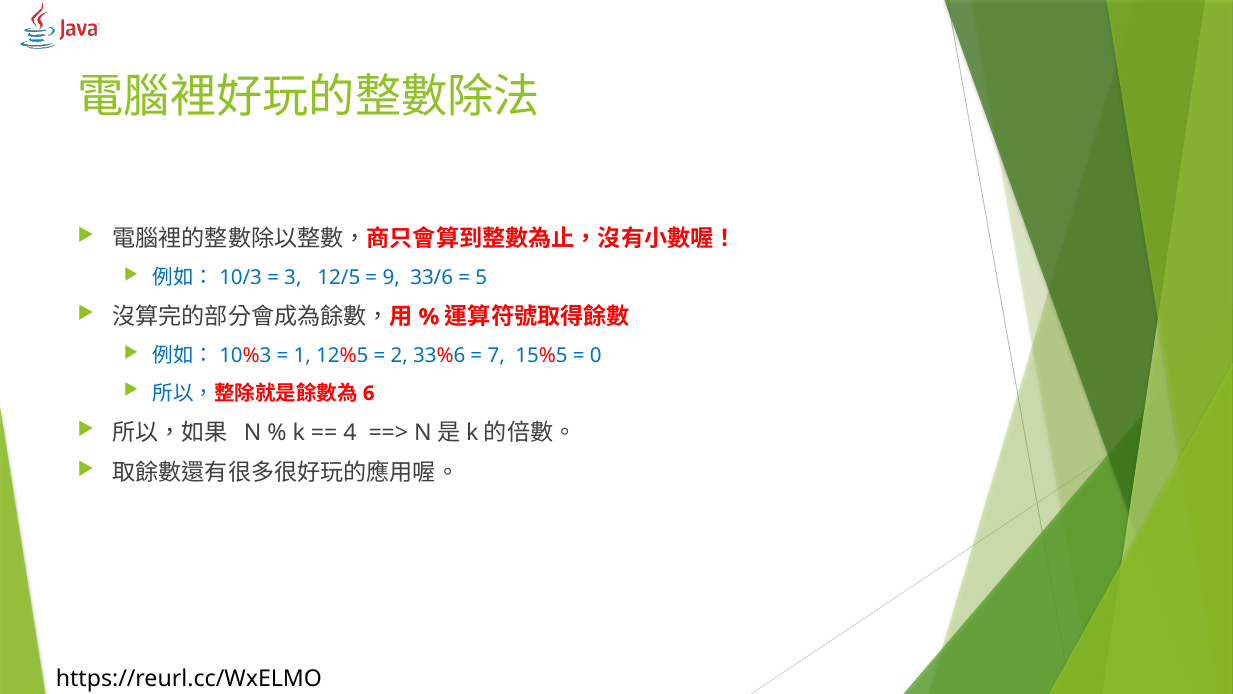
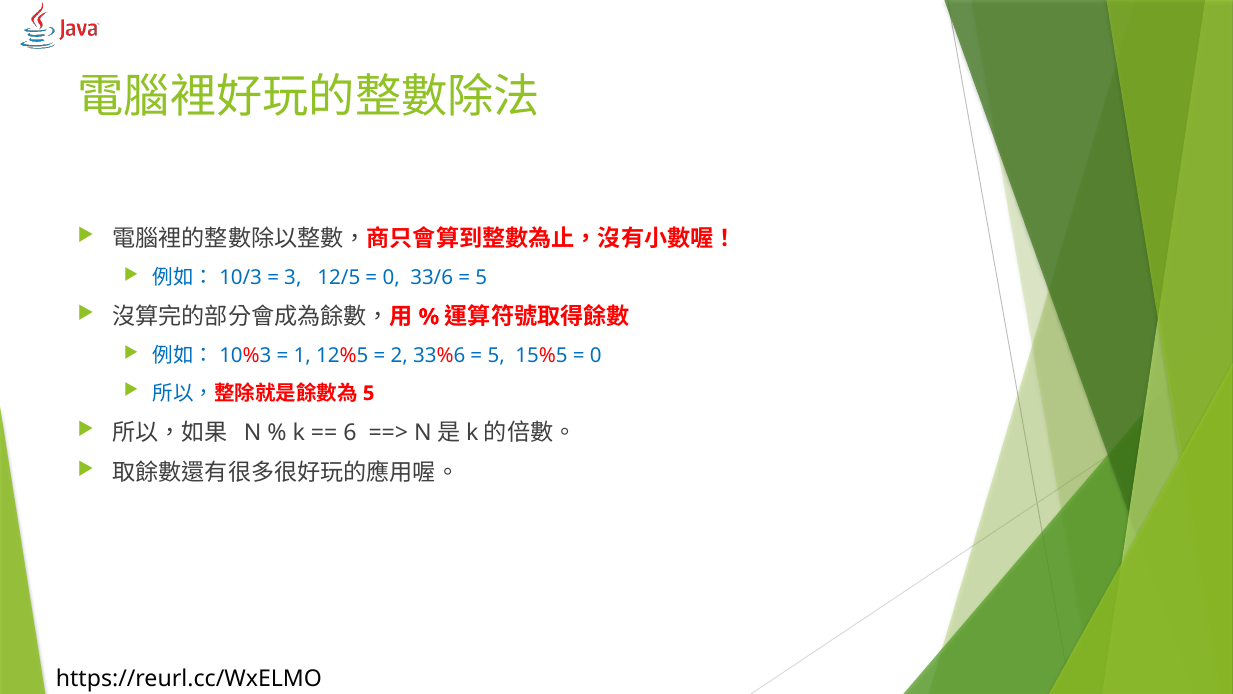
9 at (391, 277): 9 -> 0
7 at (496, 356): 7 -> 5
6 at (369, 393): 6 -> 5
4: 4 -> 6
